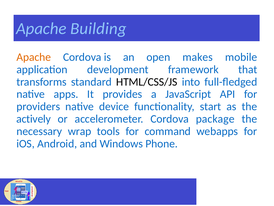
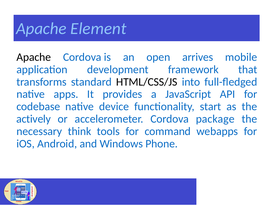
Building: Building -> Element
Apache at (34, 57) colour: orange -> black
makes: makes -> arrives
providers: providers -> codebase
wrap: wrap -> think
